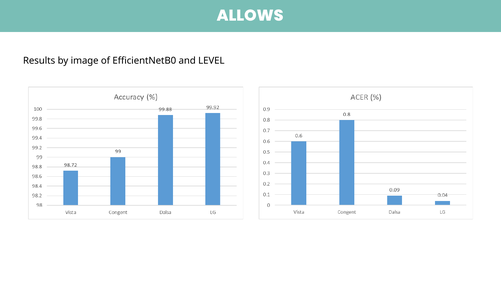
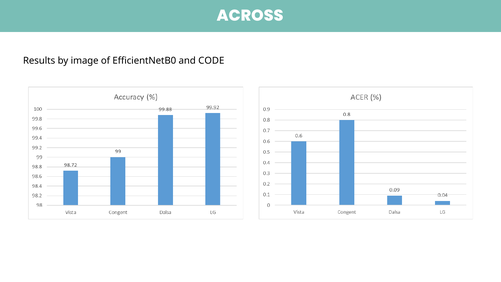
ALLOWS: ALLOWS -> ACROSS
LEVEL: LEVEL -> CODE
